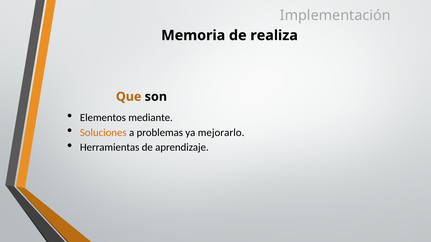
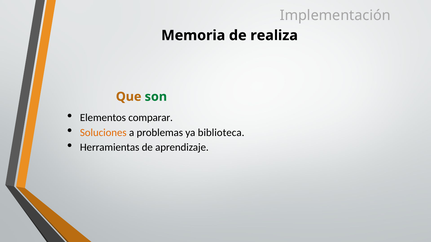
son colour: black -> green
mediante: mediante -> comparar
mejorarlo: mejorarlo -> biblioteca
